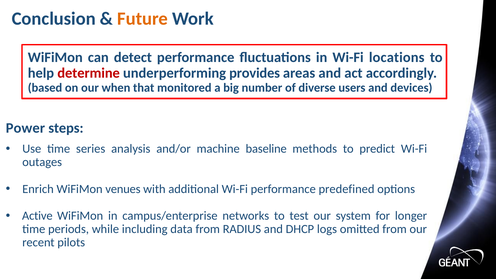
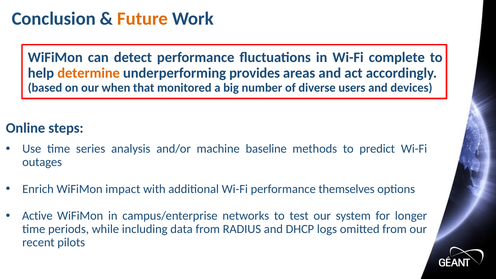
locations: locations -> complete
determine colour: red -> orange
Power: Power -> Online
venues: venues -> impact
predefined: predefined -> themselves
